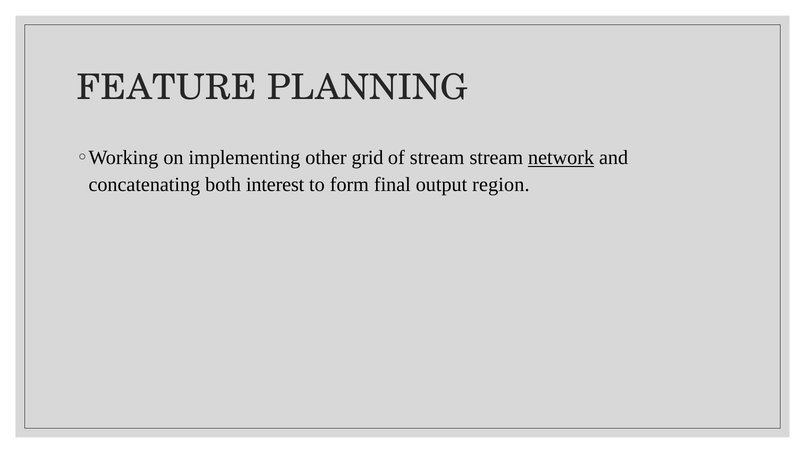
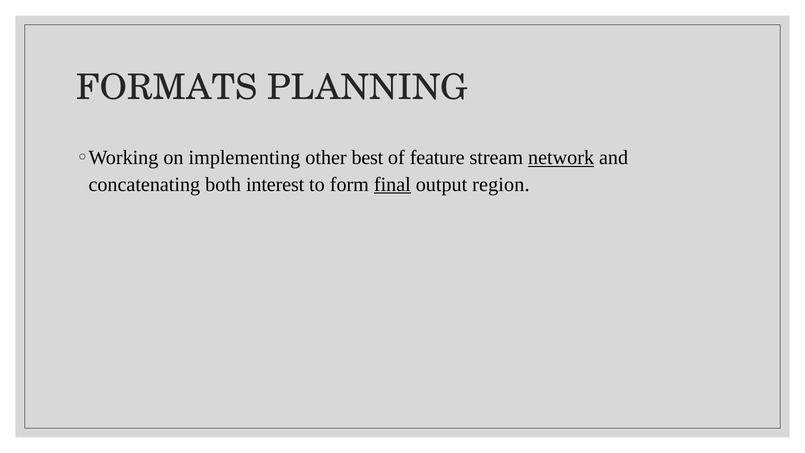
FEATURE: FEATURE -> FORMATS
grid: grid -> best
of stream: stream -> feature
final underline: none -> present
